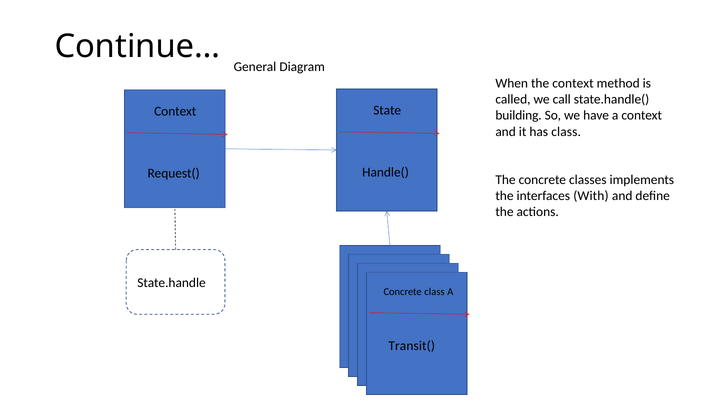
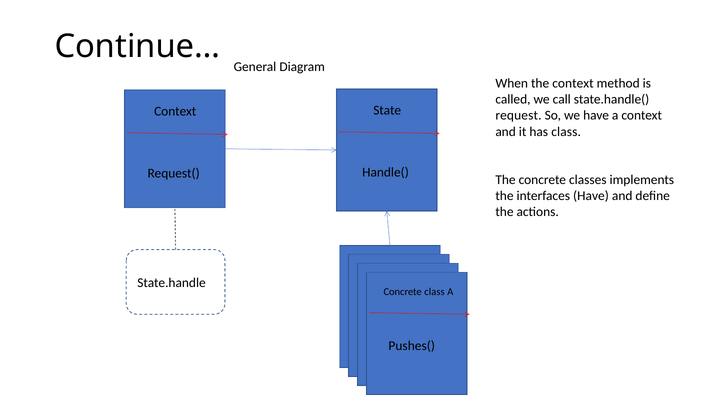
building: building -> request
interfaces With: With -> Have
Transit(: Transit( -> Pushes(
